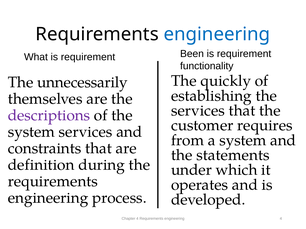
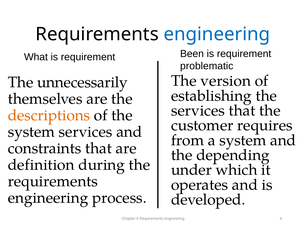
functionality: functionality -> problematic
quickly: quickly -> version
descriptions colour: purple -> orange
statements: statements -> depending
